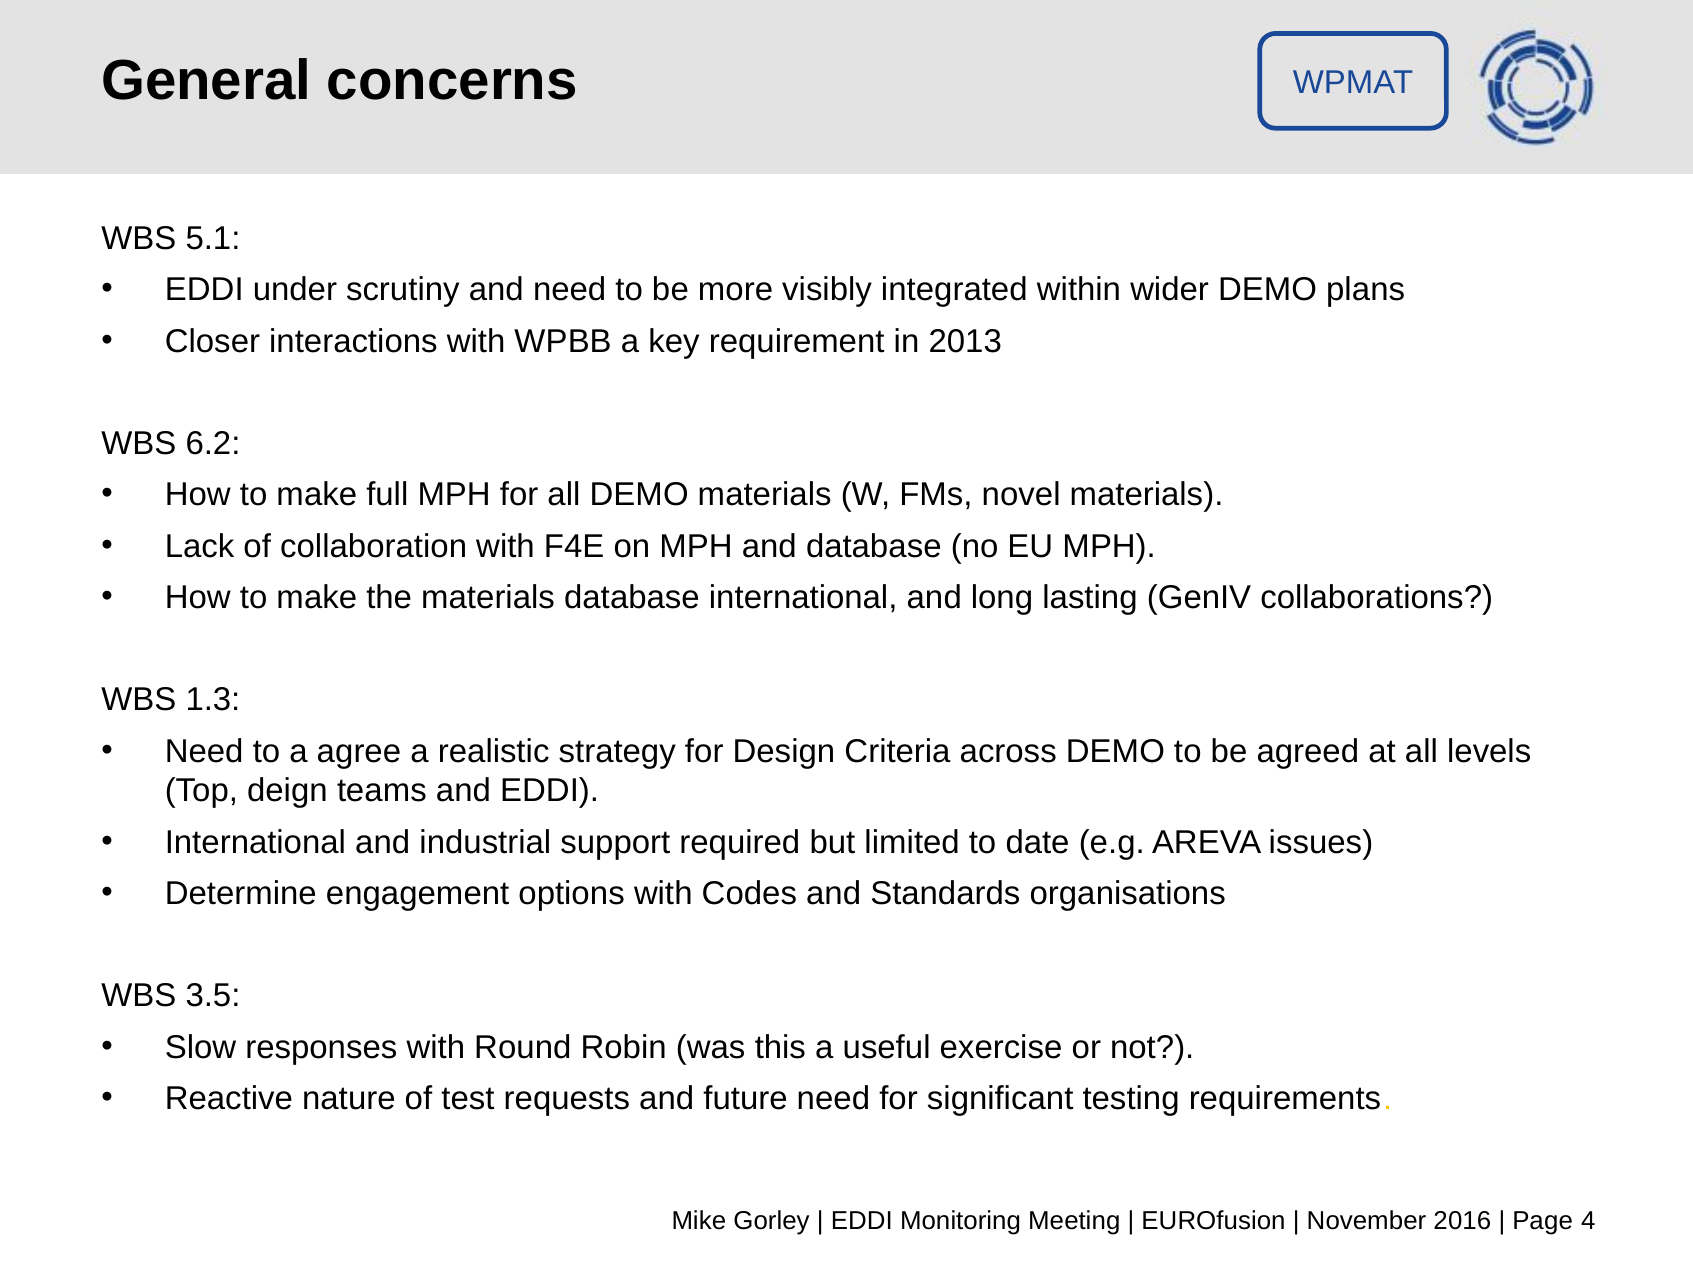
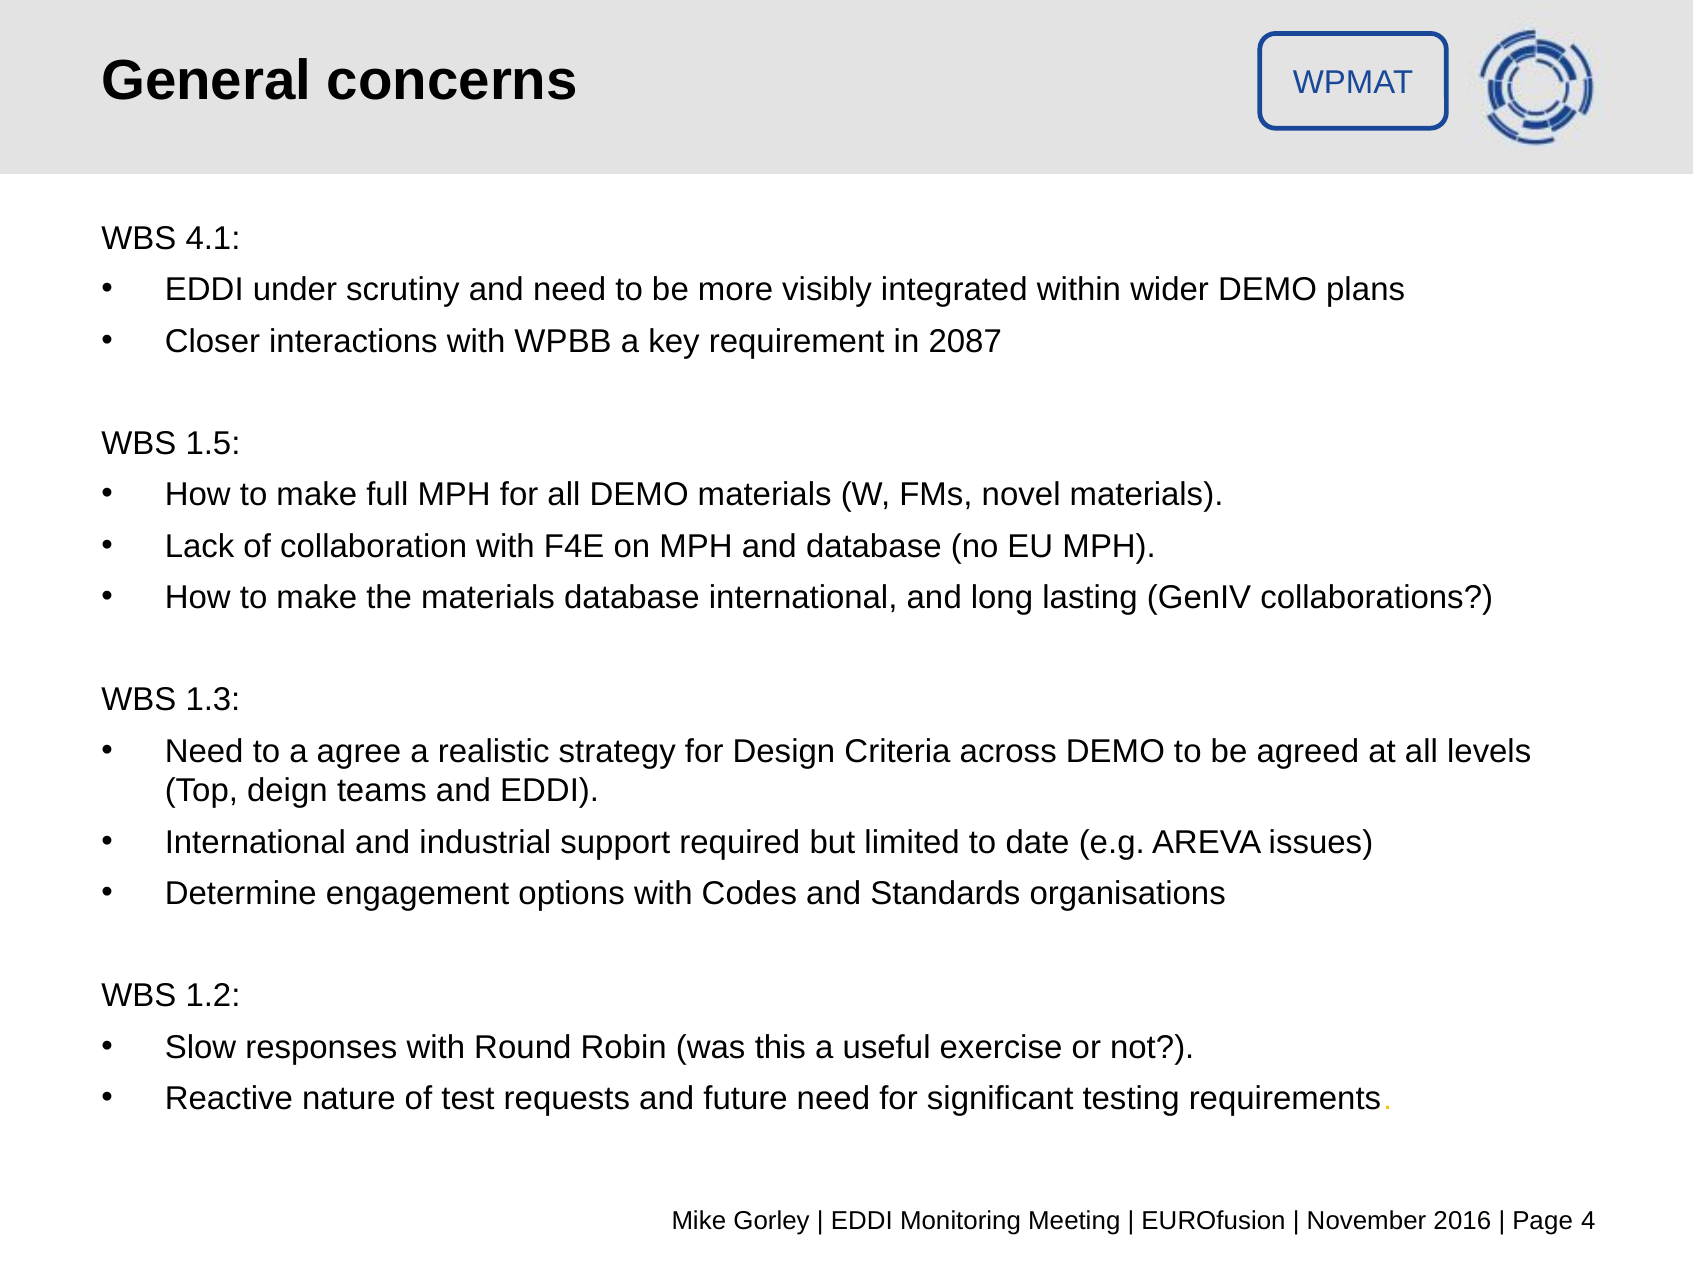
5.1: 5.1 -> 4.1
2013: 2013 -> 2087
6.2: 6.2 -> 1.5
3.5: 3.5 -> 1.2
